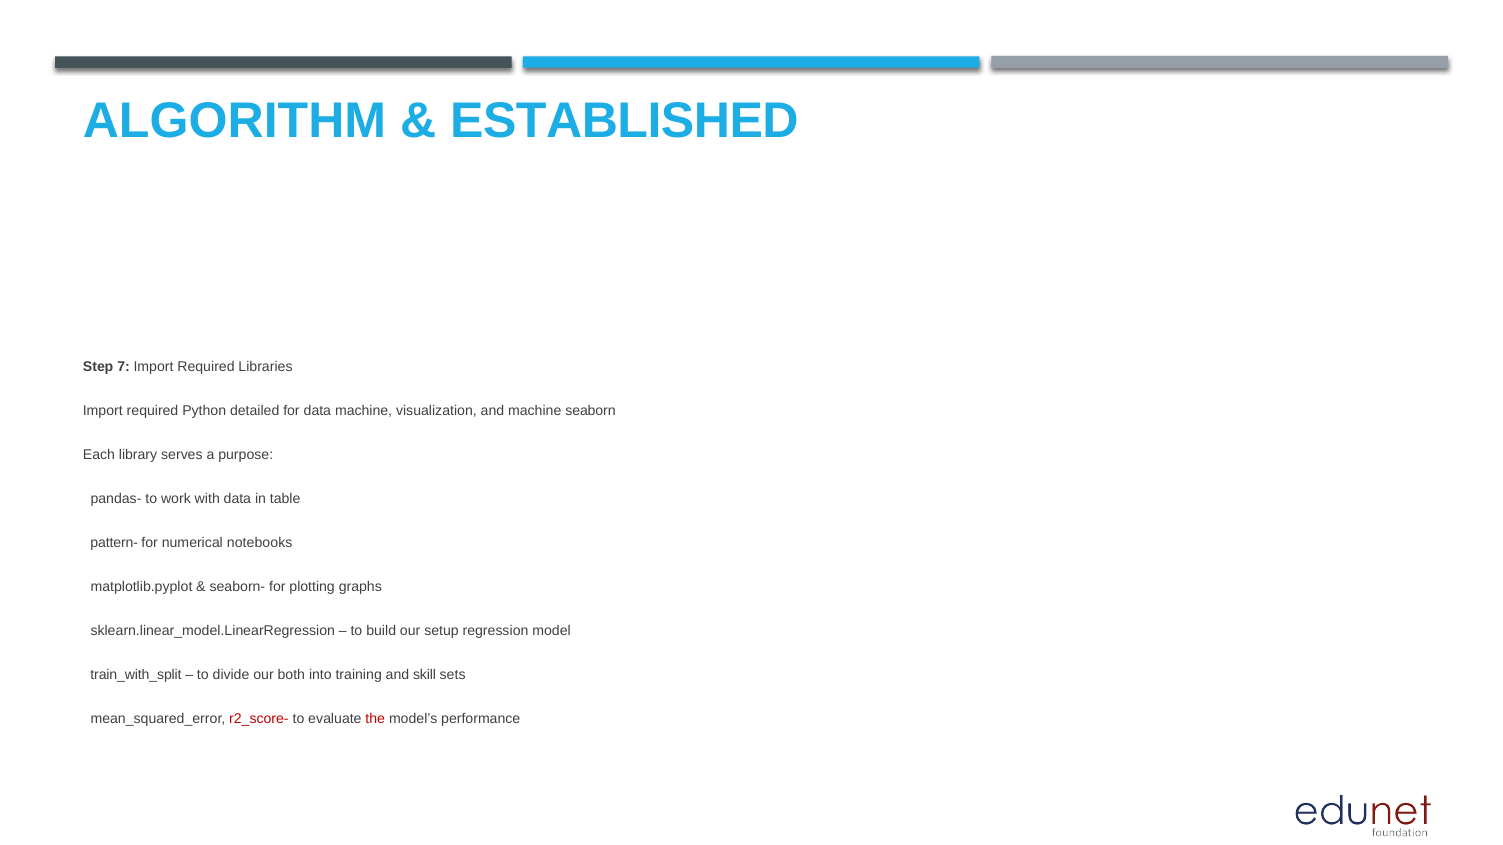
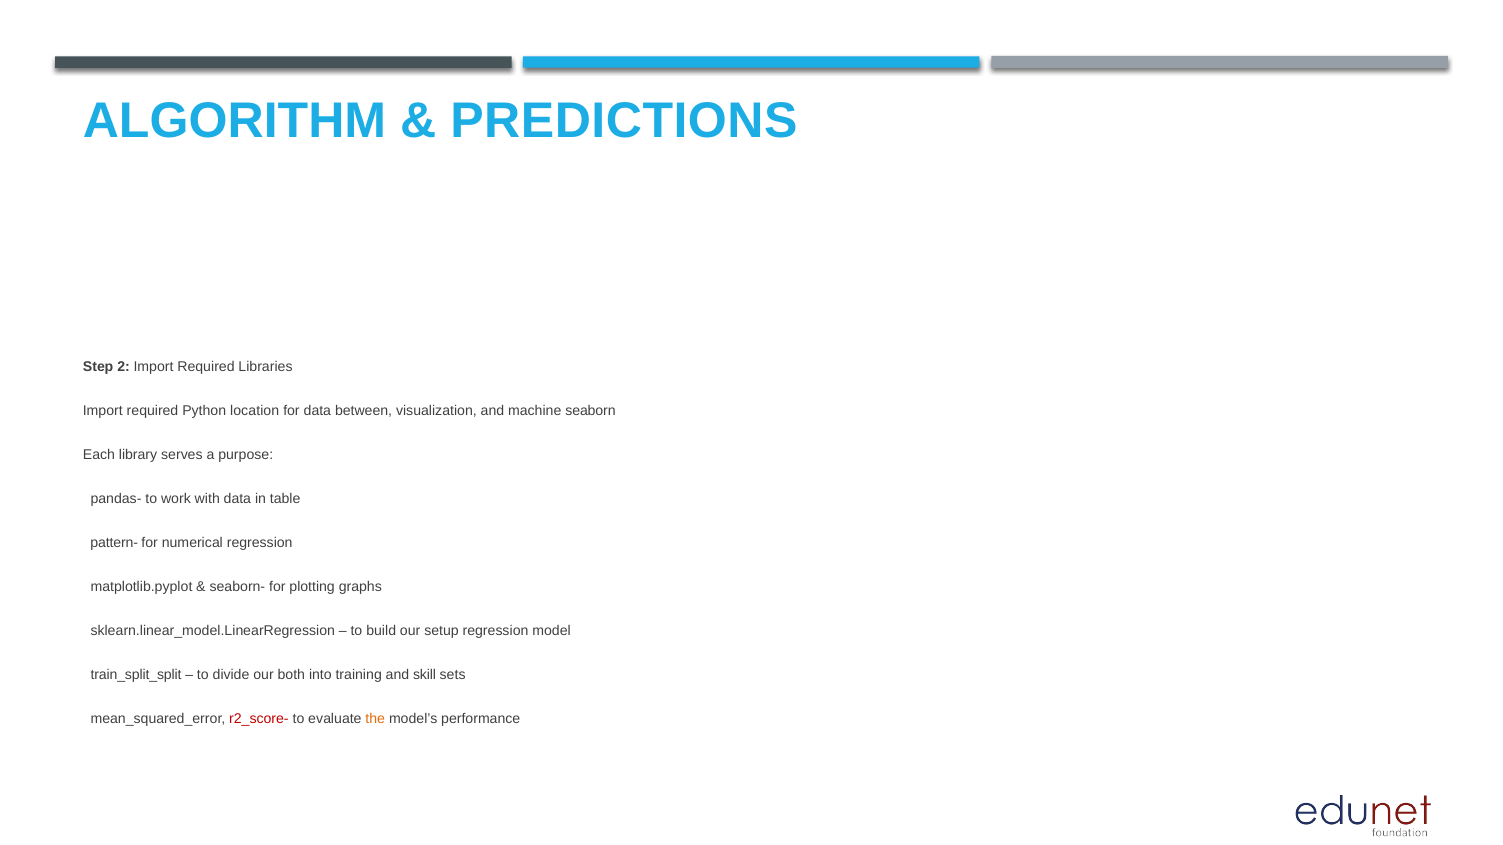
ESTABLISHED: ESTABLISHED -> PREDICTIONS
7: 7 -> 2
detailed: detailed -> location
data machine: machine -> between
numerical notebooks: notebooks -> regression
train_with_split: train_with_split -> train_split_split
the colour: red -> orange
